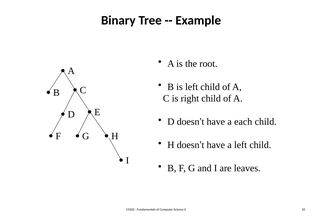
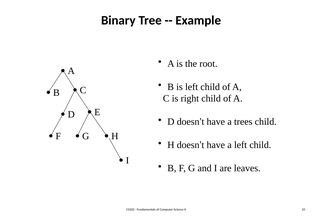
each: each -> trees
